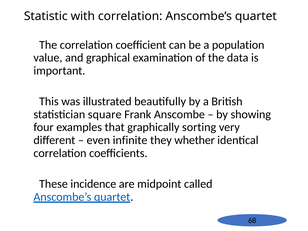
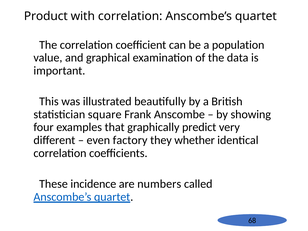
Statistic: Statistic -> Product
sorting: sorting -> predict
infinite: infinite -> factory
midpoint: midpoint -> numbers
